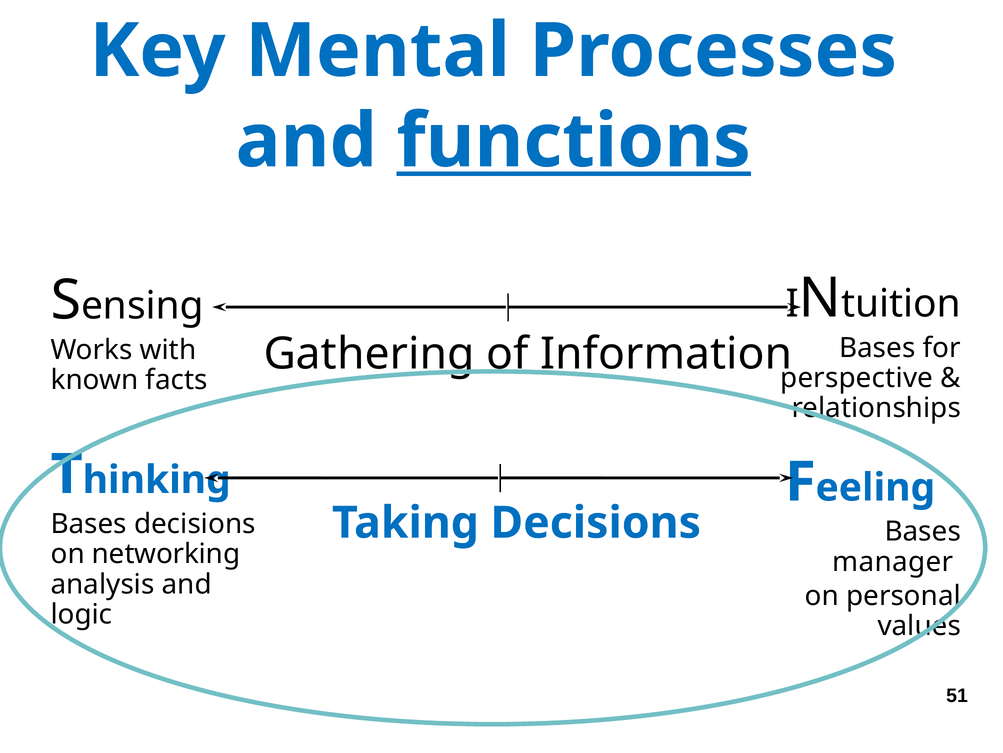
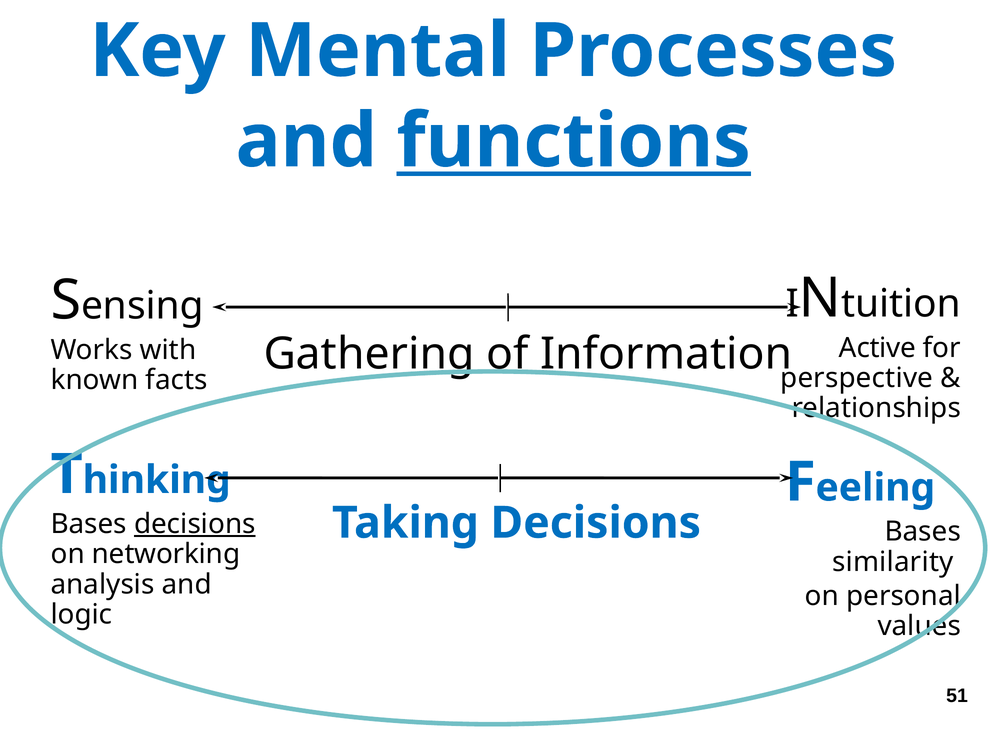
Bases at (877, 348): Bases -> Active
decisions at (195, 524) underline: none -> present
manager: manager -> similarity
